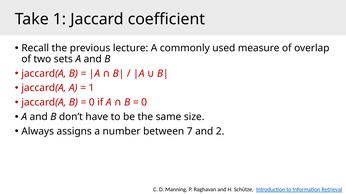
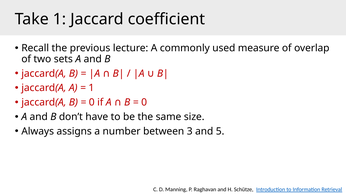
7: 7 -> 3
2: 2 -> 5
